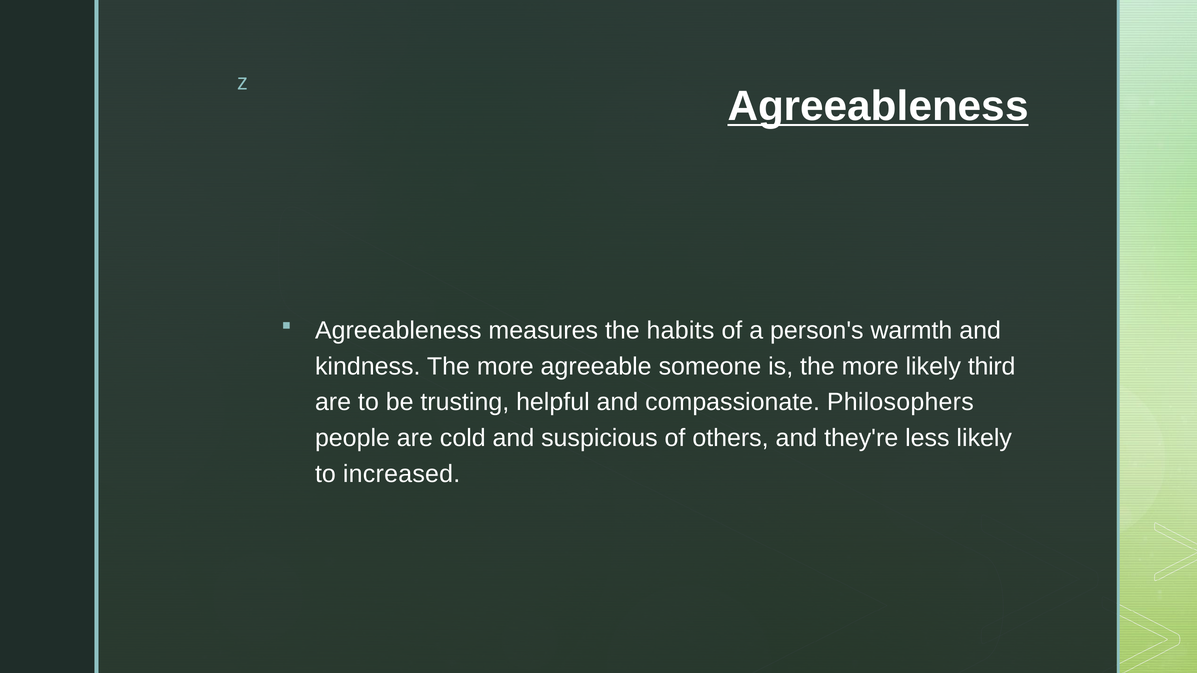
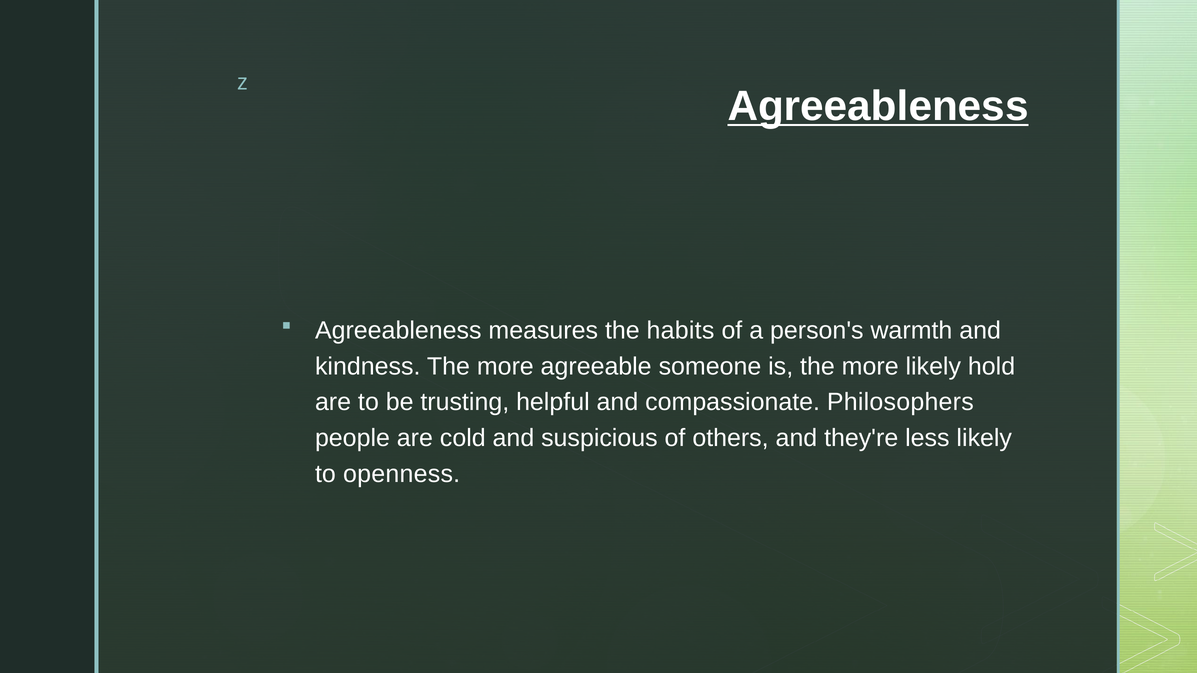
third: third -> hold
increased: increased -> openness
